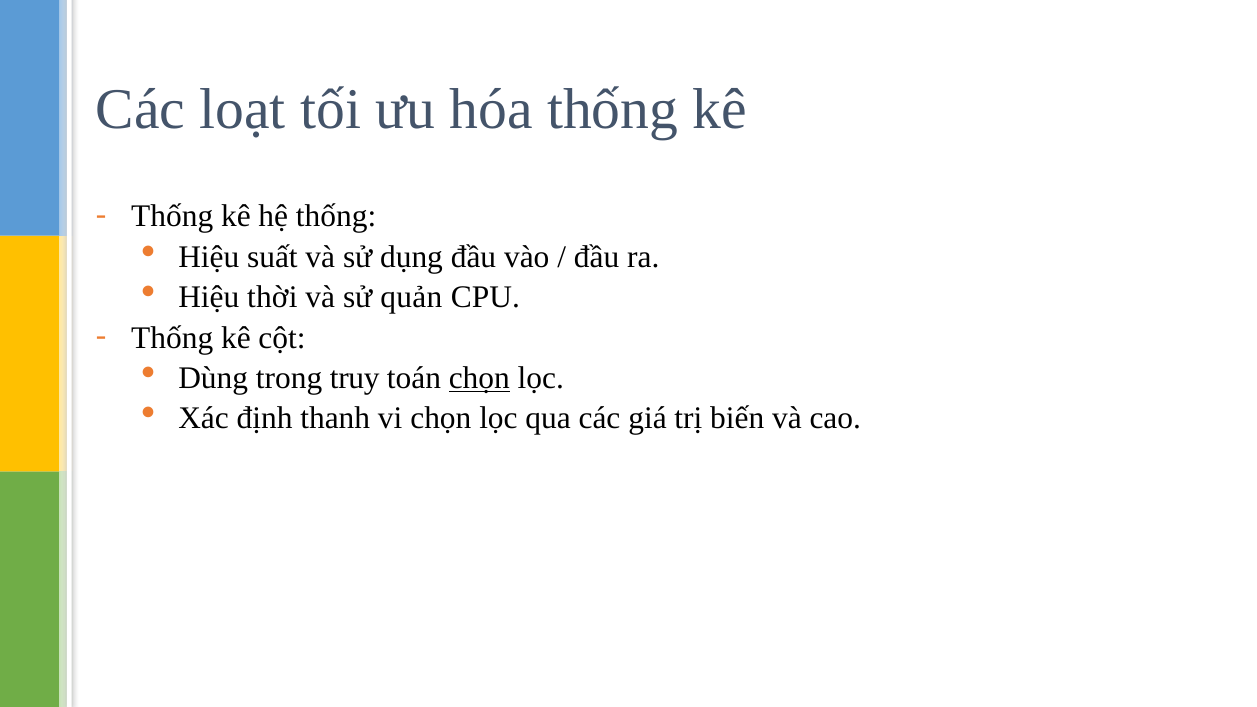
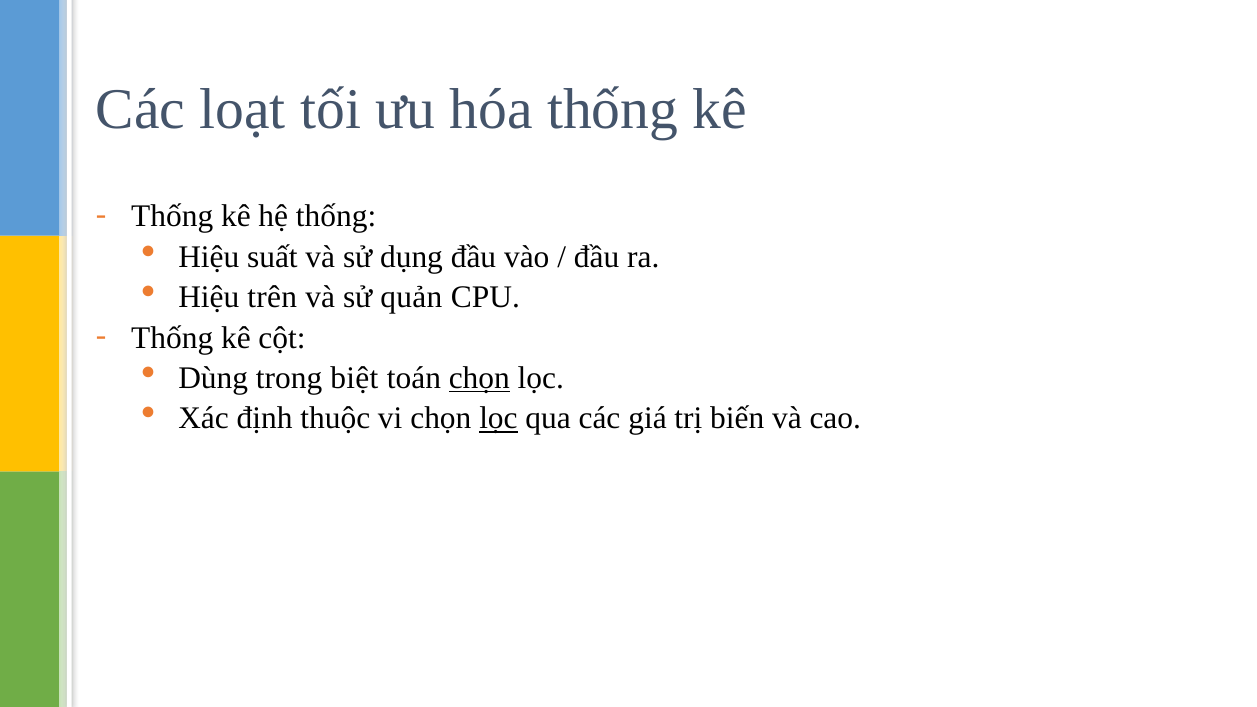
thời: thời -> trên
truy: truy -> biệt
thanh: thanh -> thuộc
lọc at (498, 418) underline: none -> present
